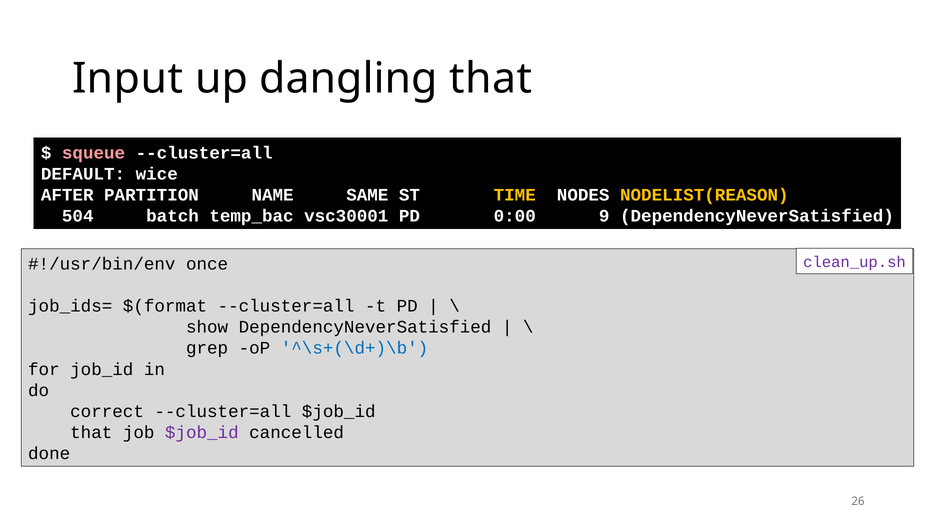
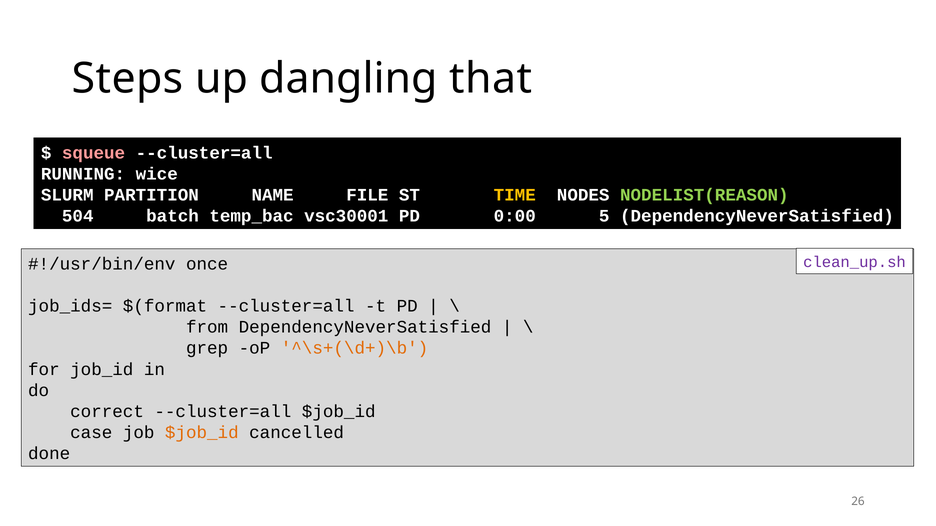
Input: Input -> Steps
DEFAULT: DEFAULT -> RUNNING
AFTER: AFTER -> SLURM
SAME: SAME -> FILE
NODELIST(REASON colour: yellow -> light green
9: 9 -> 5
show: show -> from
^\s+(\d+)\b colour: blue -> orange
that at (91, 433): that -> case
$job_id at (202, 433) colour: purple -> orange
